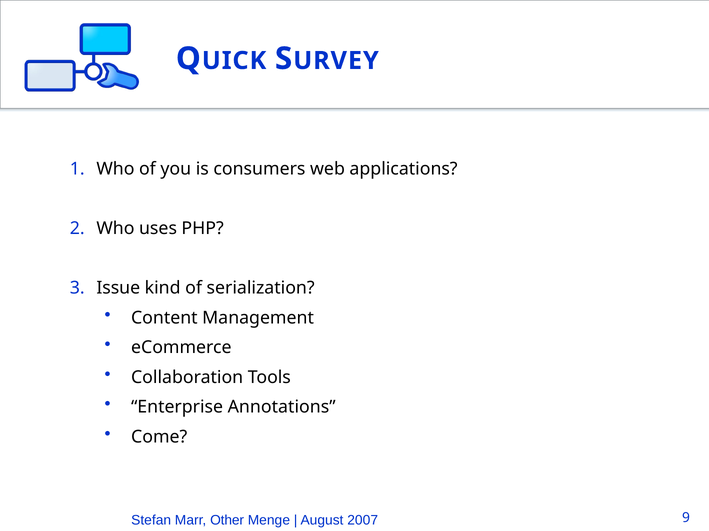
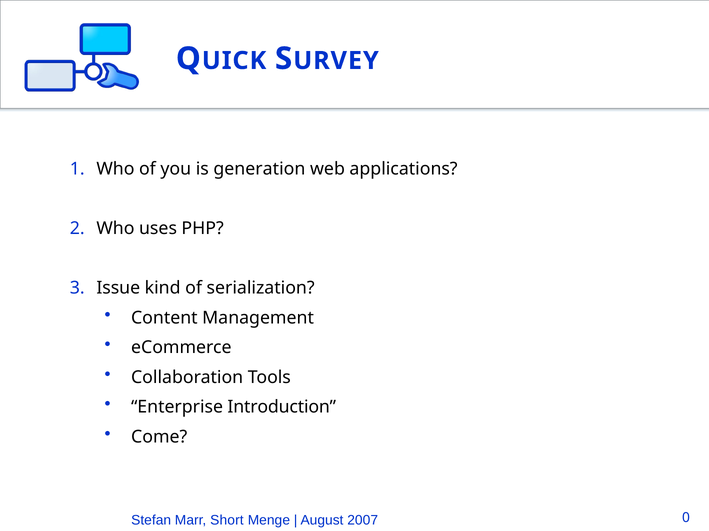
consumers: consumers -> generation
Annotations: Annotations -> Introduction
Other: Other -> Short
9: 9 -> 0
